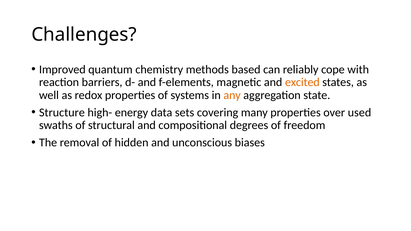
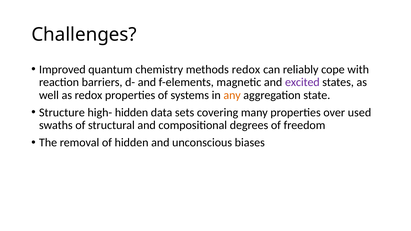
methods based: based -> redox
excited colour: orange -> purple
high- energy: energy -> hidden
